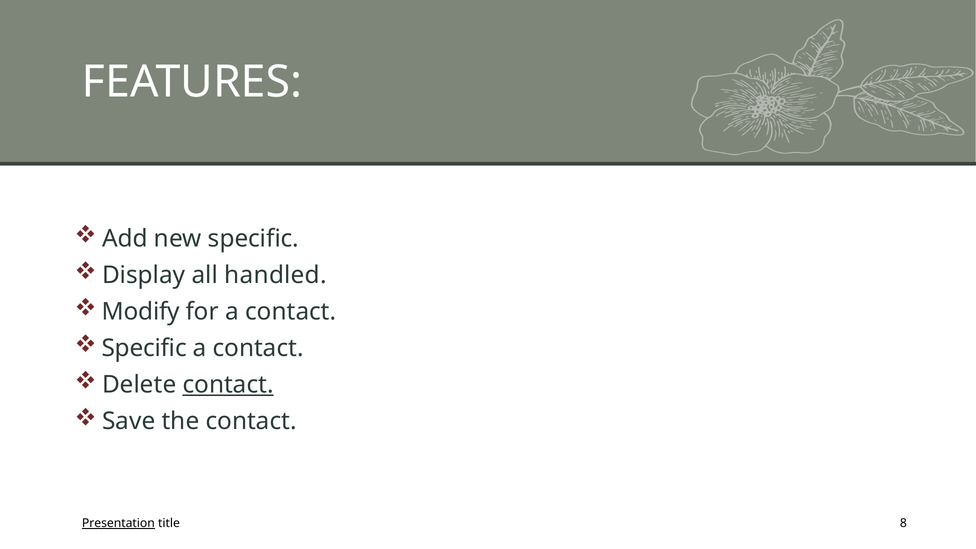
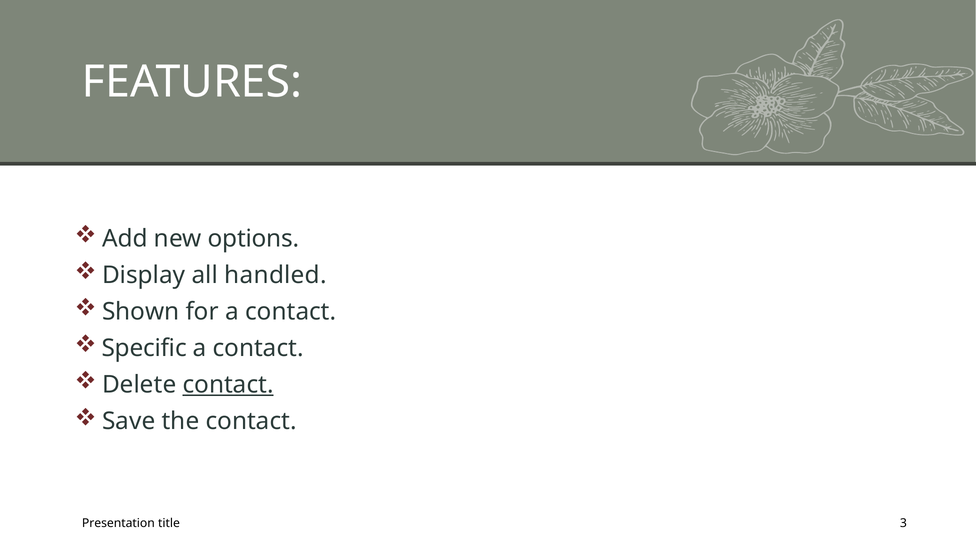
new specific: specific -> options
Modify: Modify -> Shown
Presentation underline: present -> none
8: 8 -> 3
